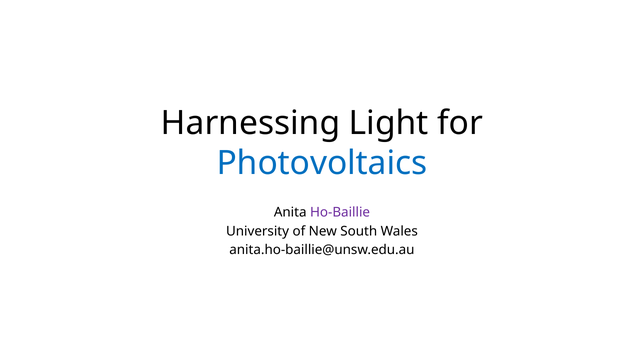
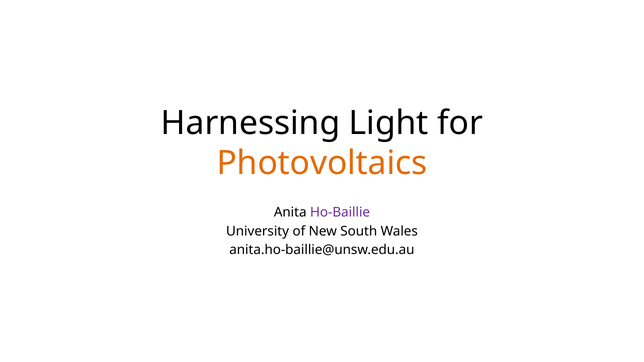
Photovoltaics colour: blue -> orange
